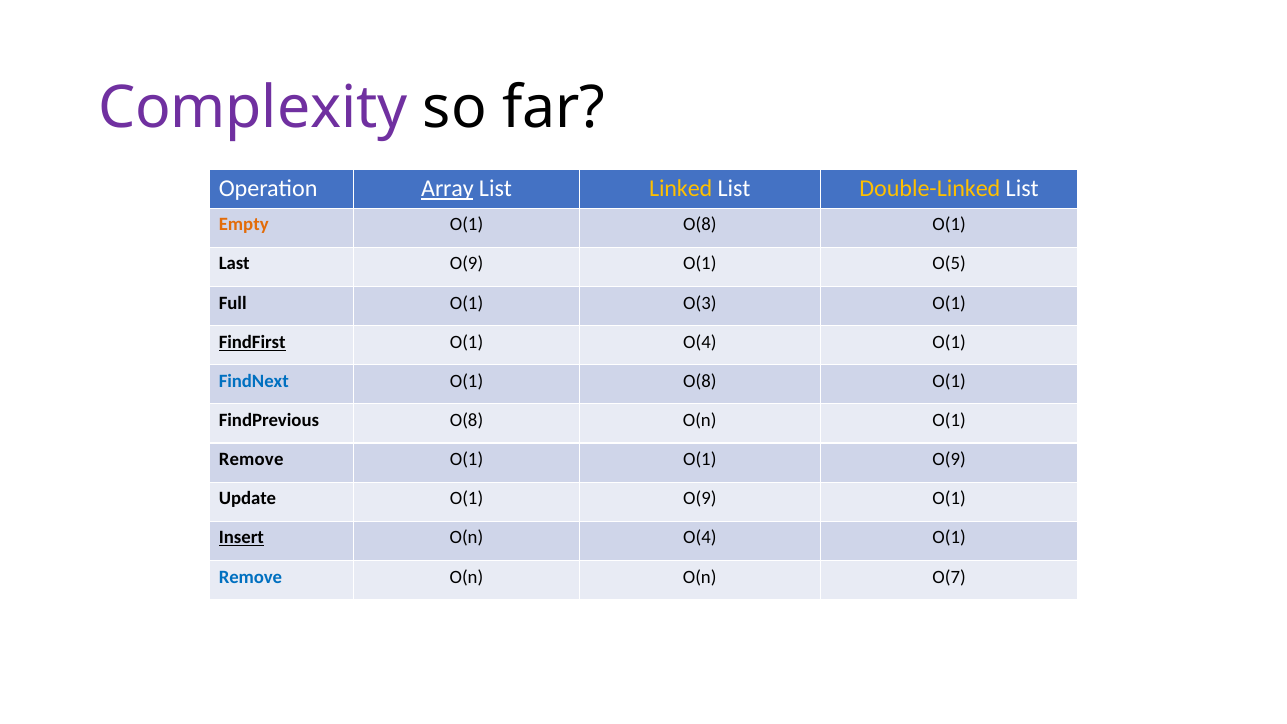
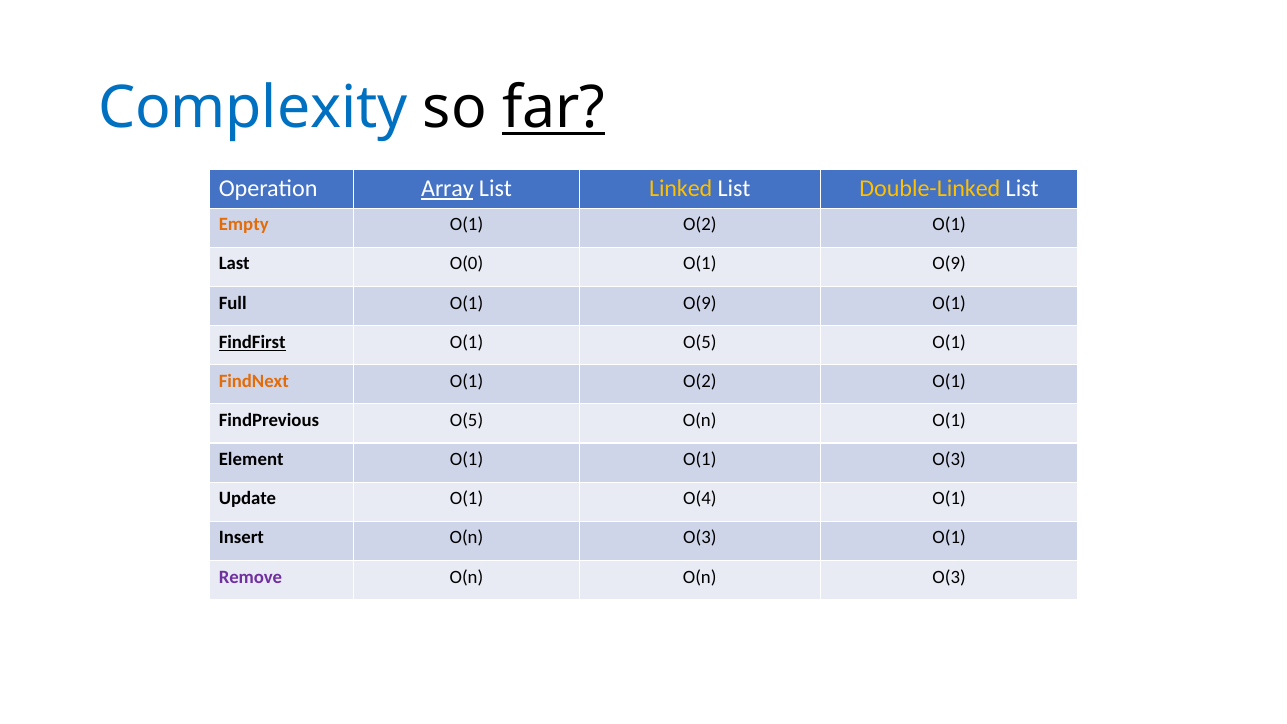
Complexity colour: purple -> blue
far underline: none -> present
O(8 at (700, 225): O(8 -> O(2
Last O(9: O(9 -> O(0
O(5 at (949, 264): O(5 -> O(9
Full O(1 O(3: O(3 -> O(9
O(1 O(4: O(4 -> O(5
FindNext colour: blue -> orange
O(8 at (700, 381): O(8 -> O(2
FindPrevious O(8: O(8 -> O(5
Remove at (251, 459): Remove -> Element
O(1 O(1 O(9: O(9 -> O(3
Update O(1 O(9: O(9 -> O(4
Insert underline: present -> none
O(4 at (700, 538): O(4 -> O(3
Remove at (250, 577) colour: blue -> purple
O(n O(n O(7: O(7 -> O(3
